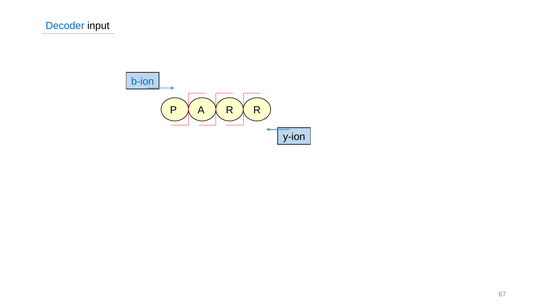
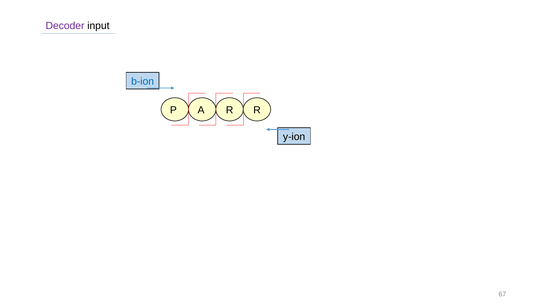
Decoder colour: blue -> purple
